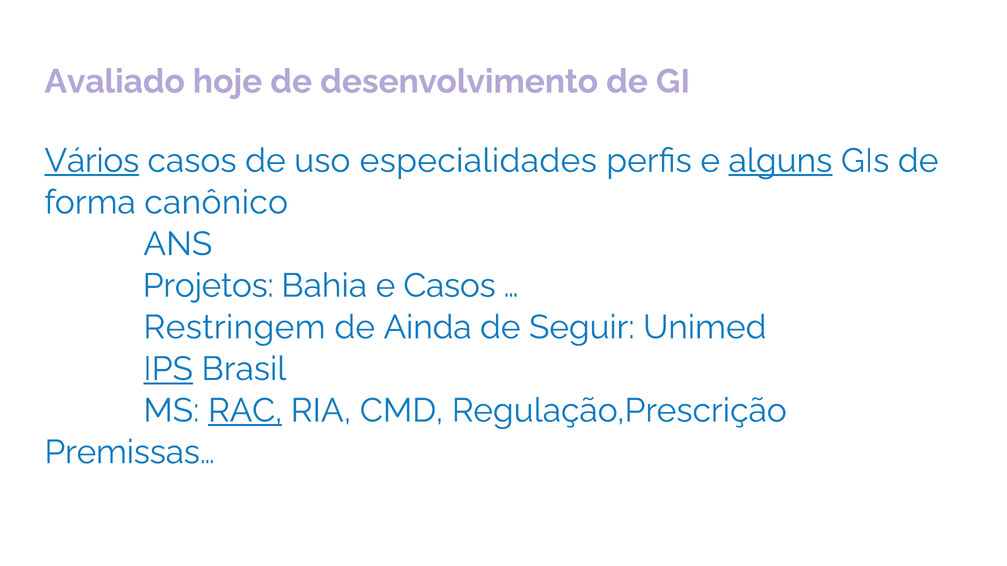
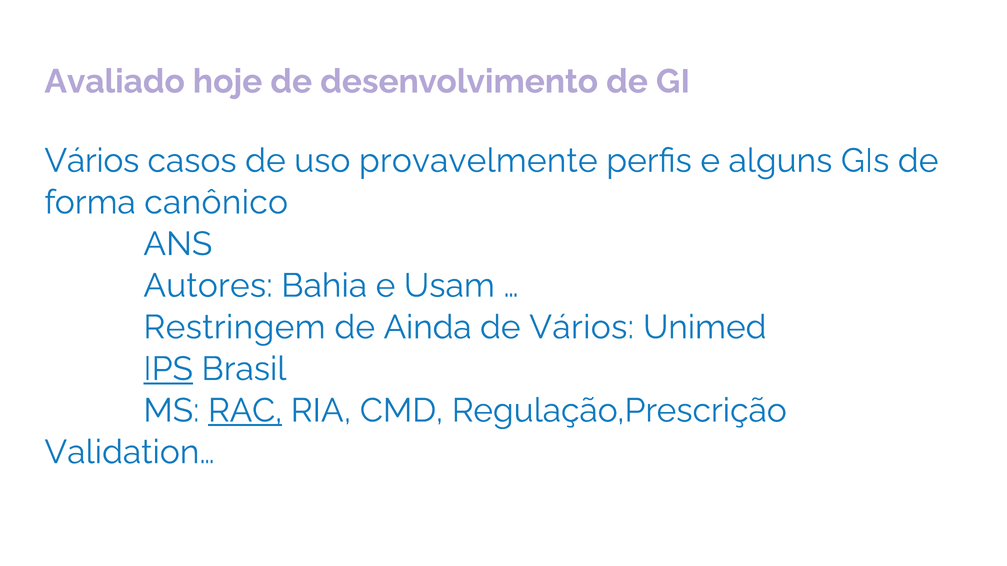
Vários at (92, 161) underline: present -> none
especialidades: especialidades -> provavelmente
alguns underline: present -> none
Projetos: Projetos -> Autores
e Casos: Casos -> Usam
de Seguir: Seguir -> Vários
Premissas…: Premissas… -> Validation…
